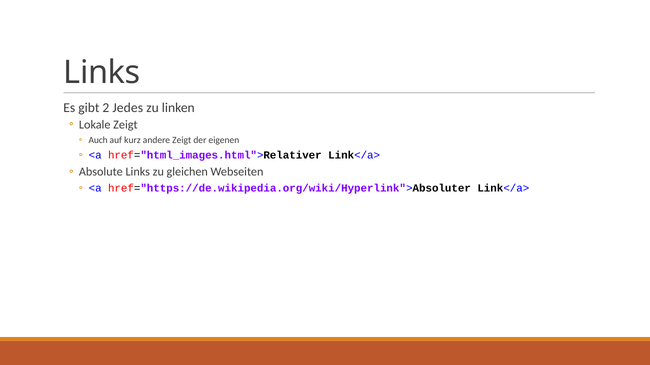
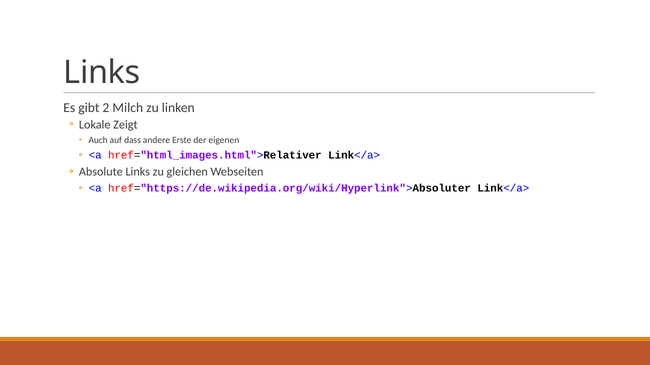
Jedes: Jedes -> Milch
kurz: kurz -> dass
andere Zeigt: Zeigt -> Erste
